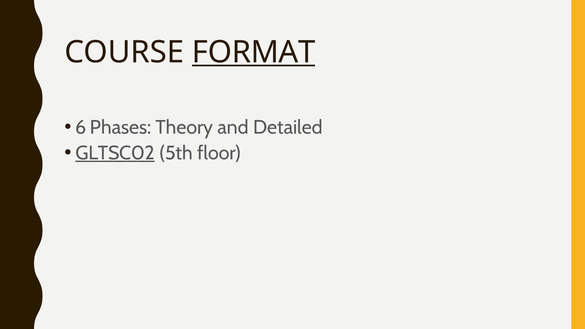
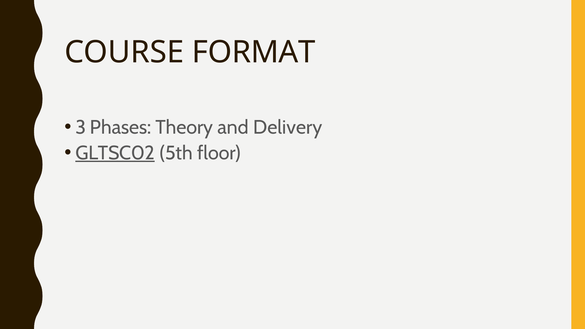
FORMAT underline: present -> none
6: 6 -> 3
Detailed: Detailed -> Delivery
